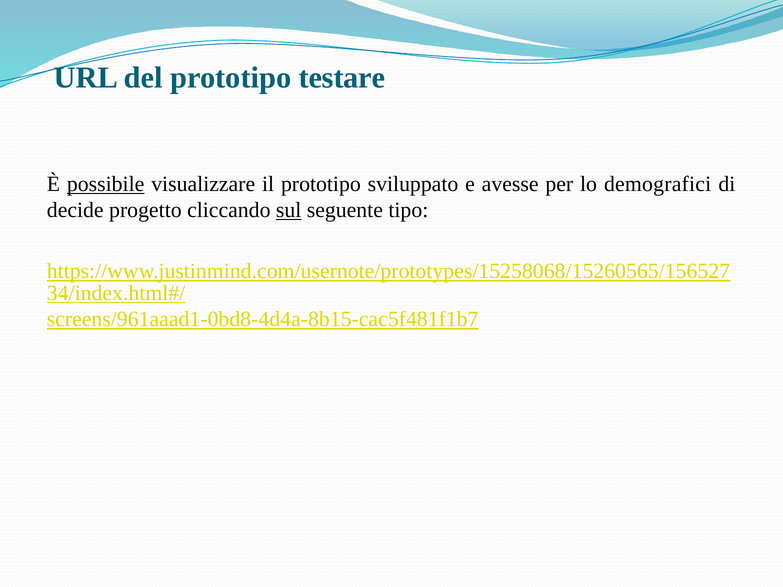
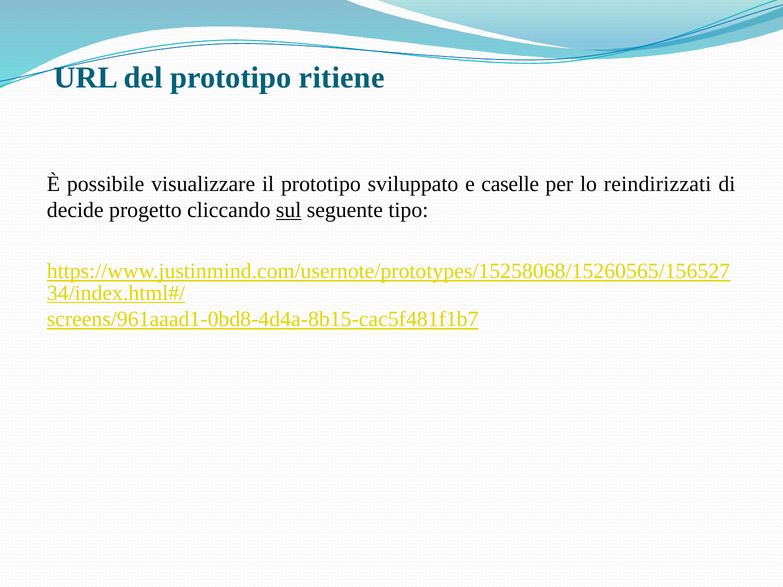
testare: testare -> ritiene
possibile underline: present -> none
avesse: avesse -> caselle
demografici: demografici -> reindirizzati
